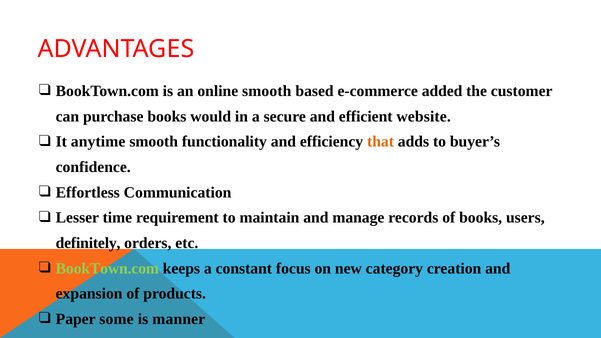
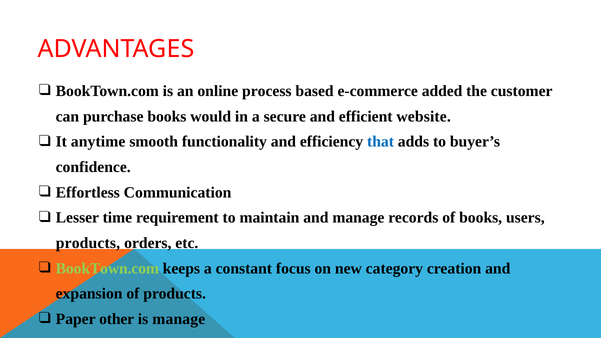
online smooth: smooth -> process
that colour: orange -> blue
definitely at (88, 243): definitely -> products
some: some -> other
is manner: manner -> manage
